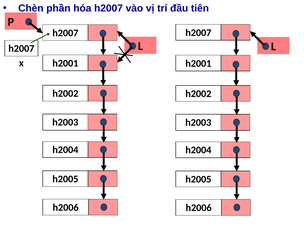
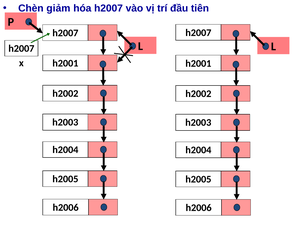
phần: phần -> giảm
